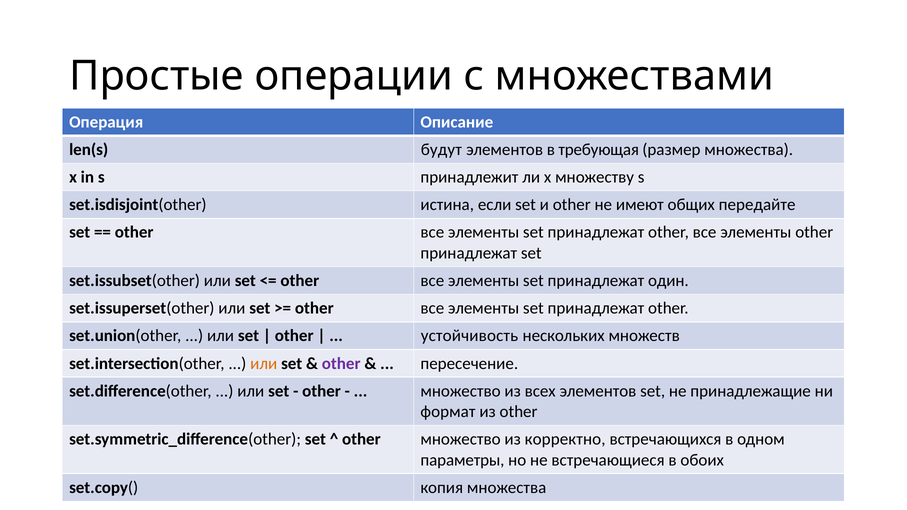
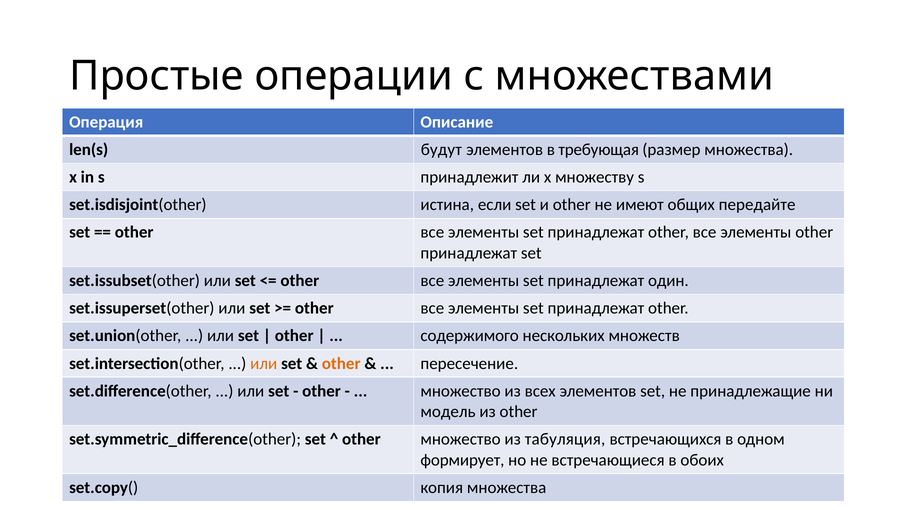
устойчивость: устойчивость -> содержимого
other at (341, 364) colour: purple -> orange
формат: формат -> модель
корректно: корректно -> табуляция
параметры: параметры -> формирует
